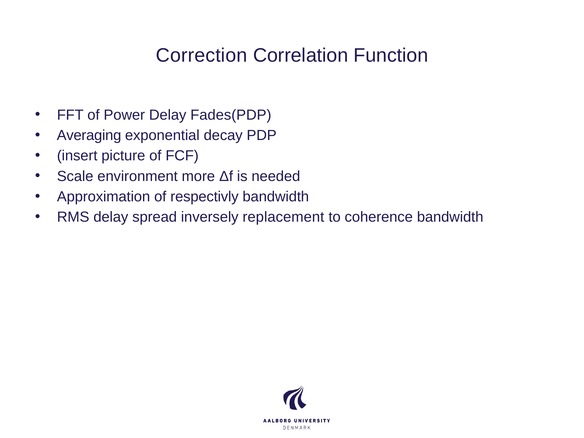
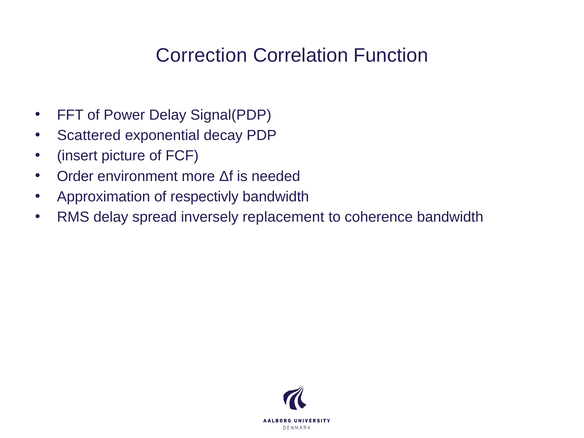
Fades(PDP: Fades(PDP -> Signal(PDP
Averaging: Averaging -> Scattered
Scale: Scale -> Order
